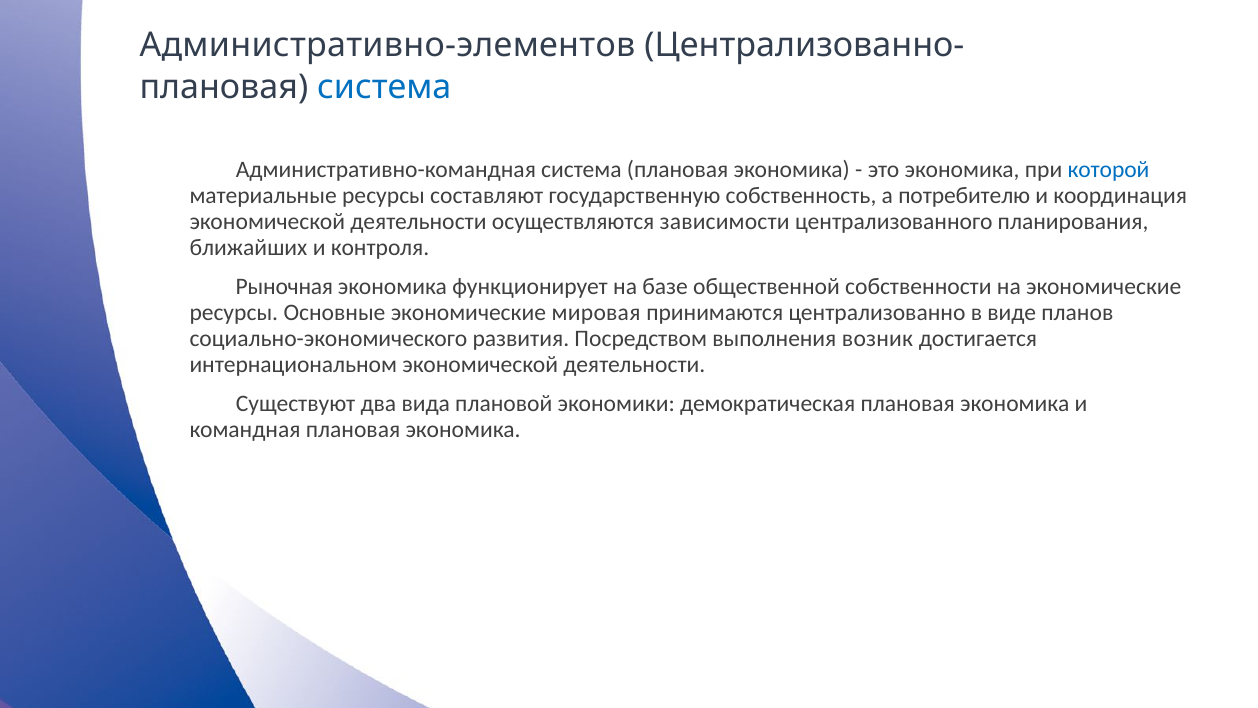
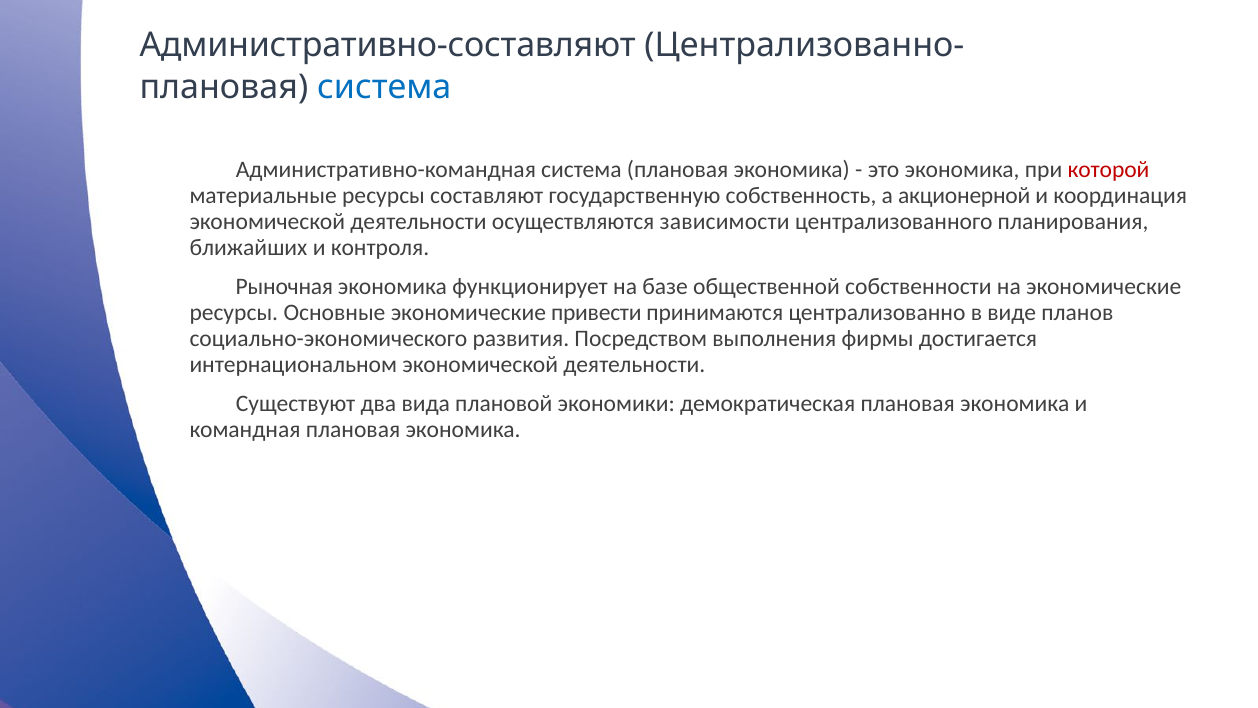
Административно-элементов: Административно-элементов -> Административно-составляют
которой colour: blue -> red
потребителю: потребителю -> акционерной
мировая: мировая -> привести
возник: возник -> фирмы
